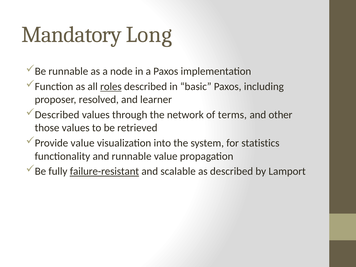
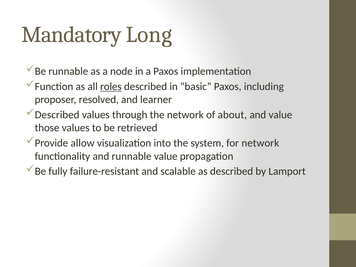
terms: terms -> about
and other: other -> value
Provide value: value -> allow
for statistics: statistics -> network
failure-resistant underline: present -> none
